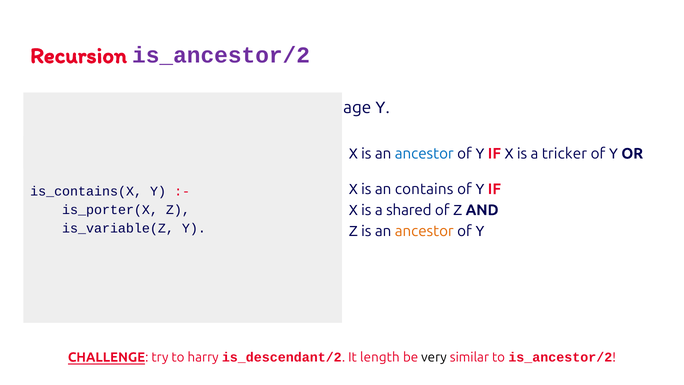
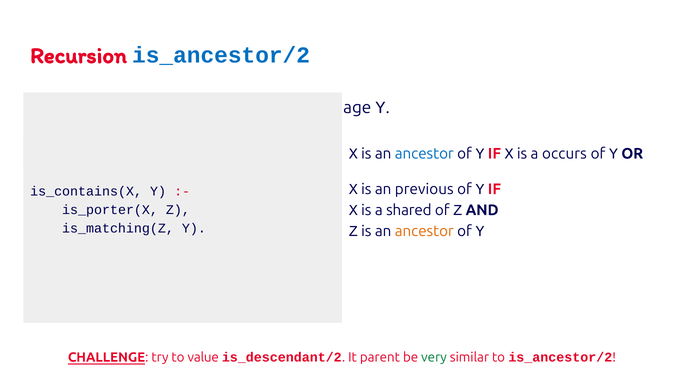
is_ancestor/2 at (221, 55) colour: purple -> blue
tricker: tricker -> occurs
contains: contains -> previous
is_variable(Z: is_variable(Z -> is_matching(Z
harry: harry -> value
length: length -> parent
very colour: black -> green
